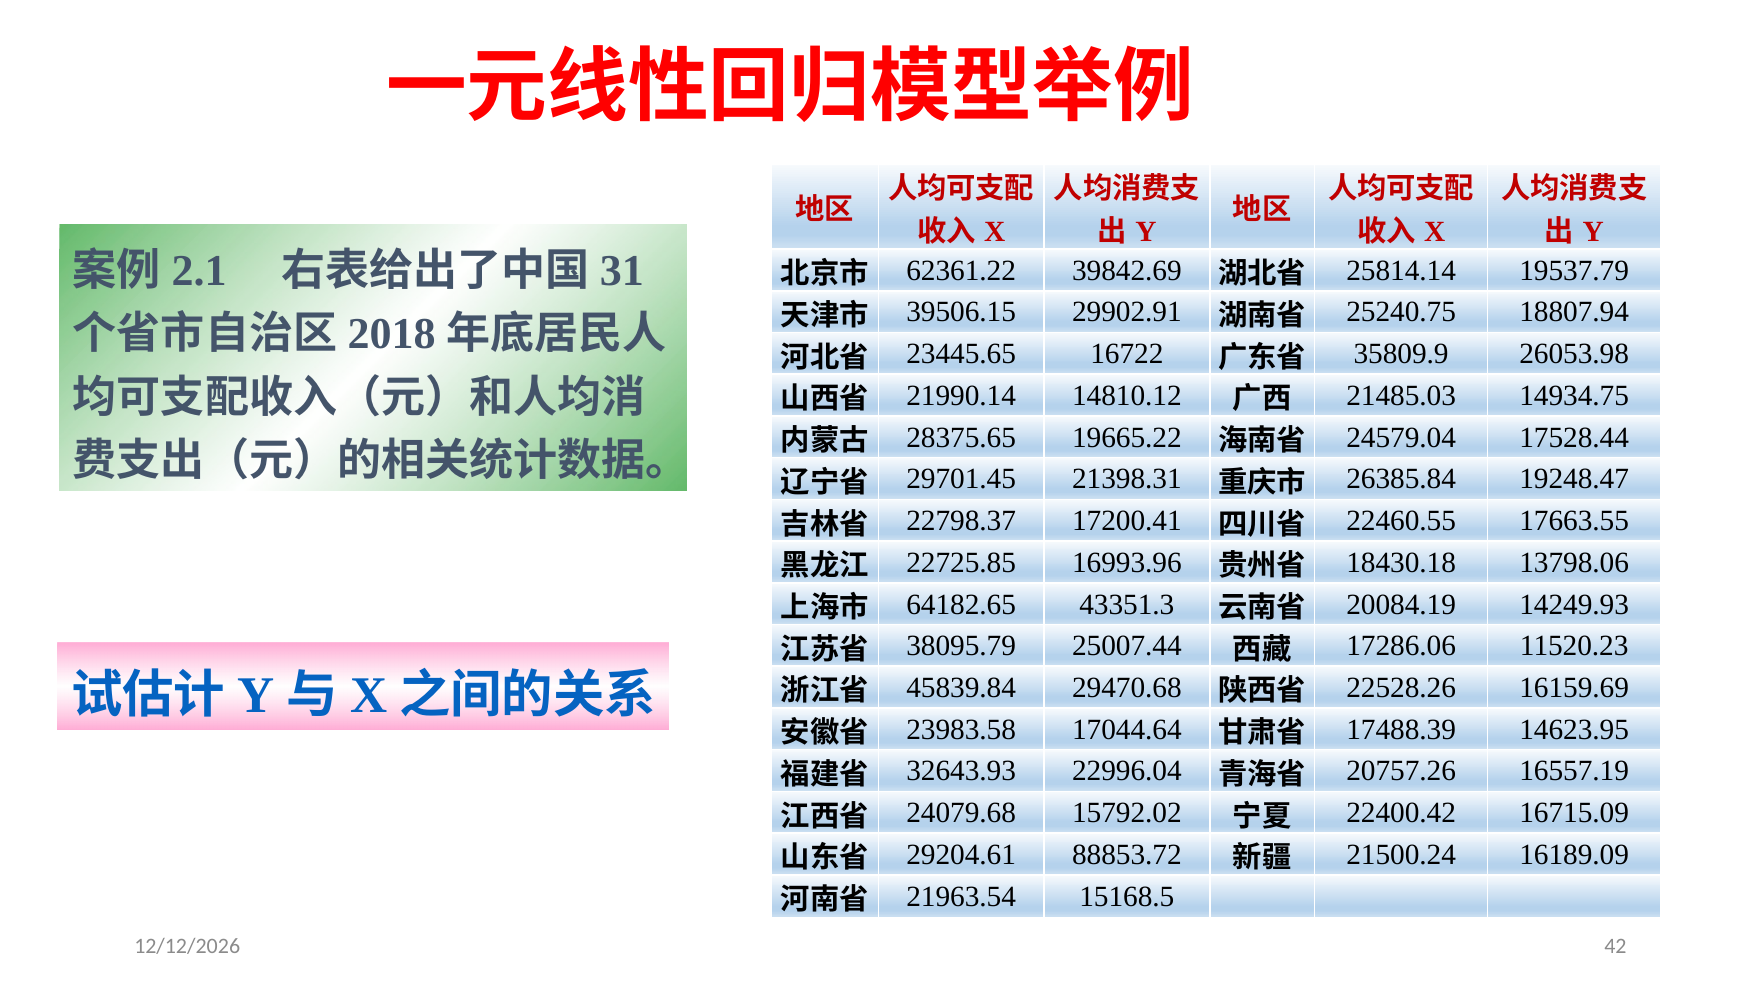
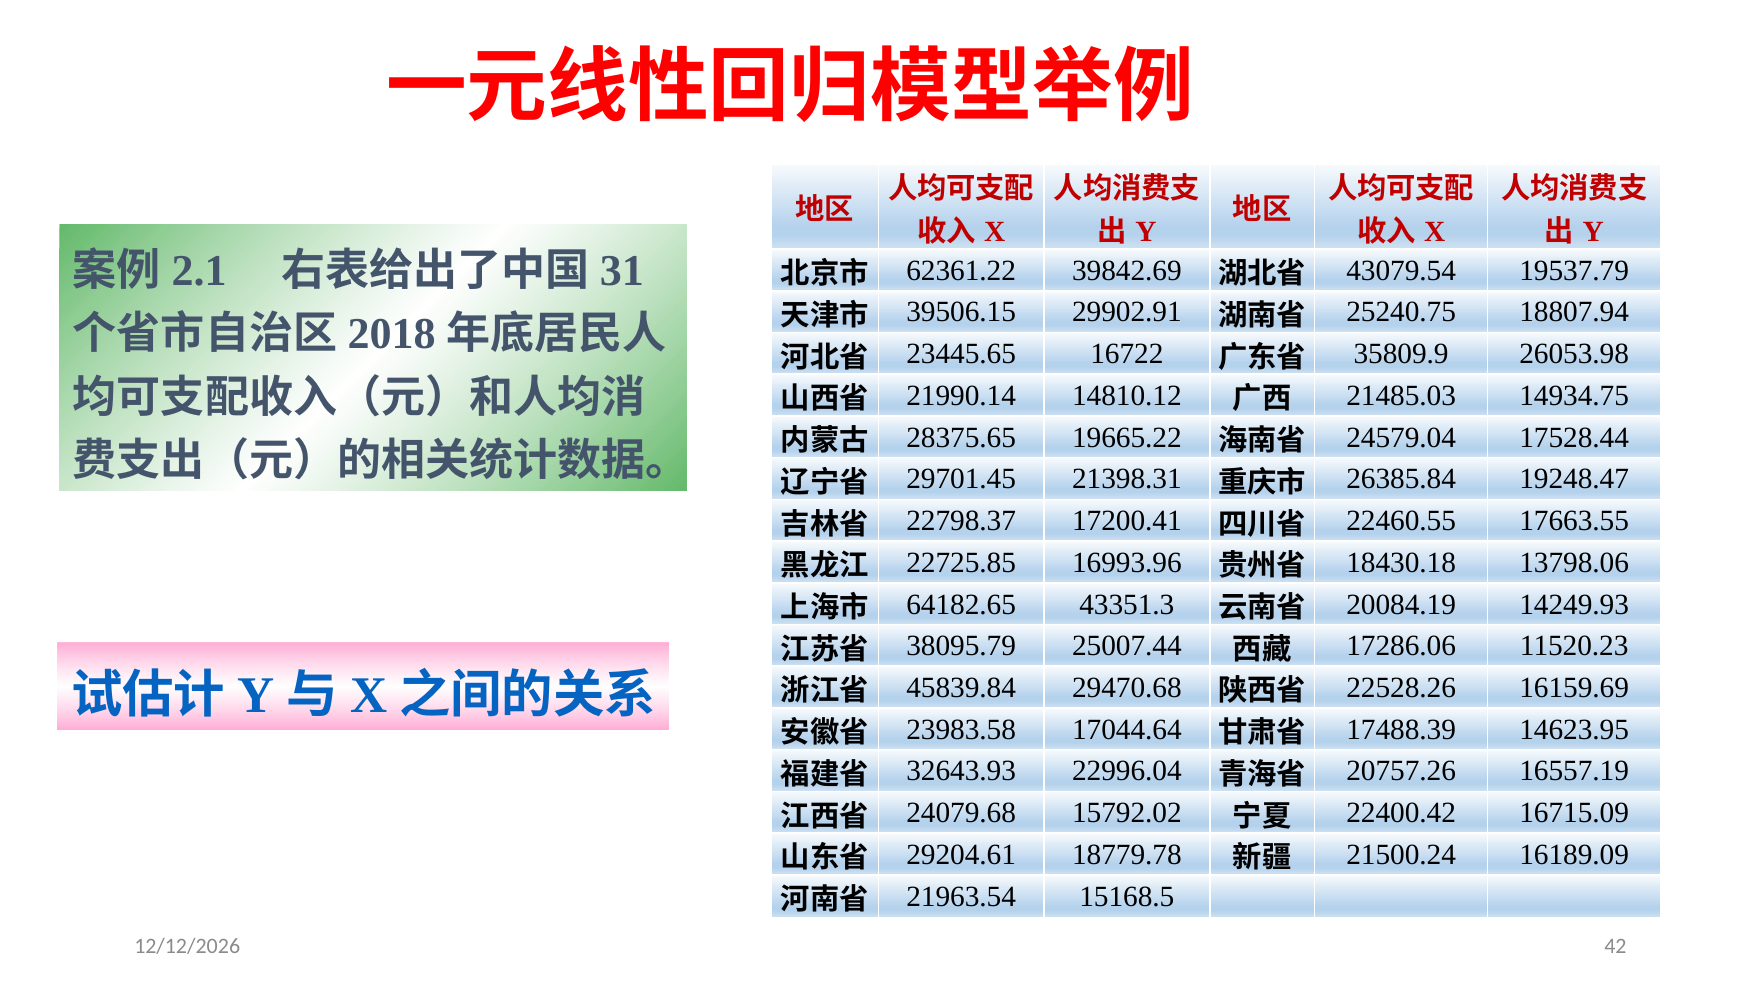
25814.14: 25814.14 -> 43079.54
88853.72: 88853.72 -> 18779.78
